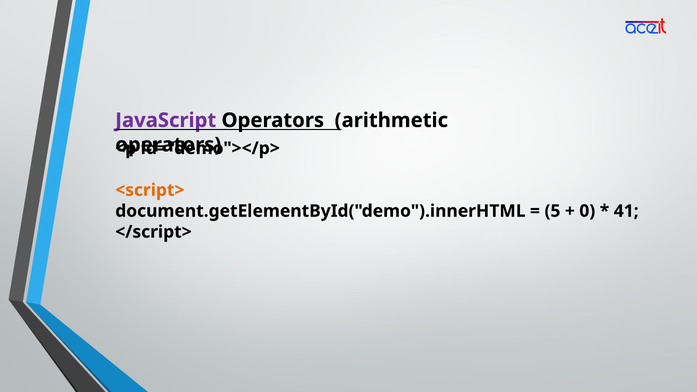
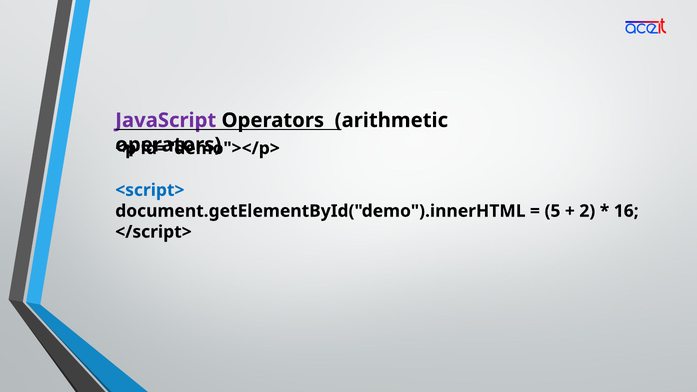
<script> colour: orange -> blue
0: 0 -> 2
41: 41 -> 16
